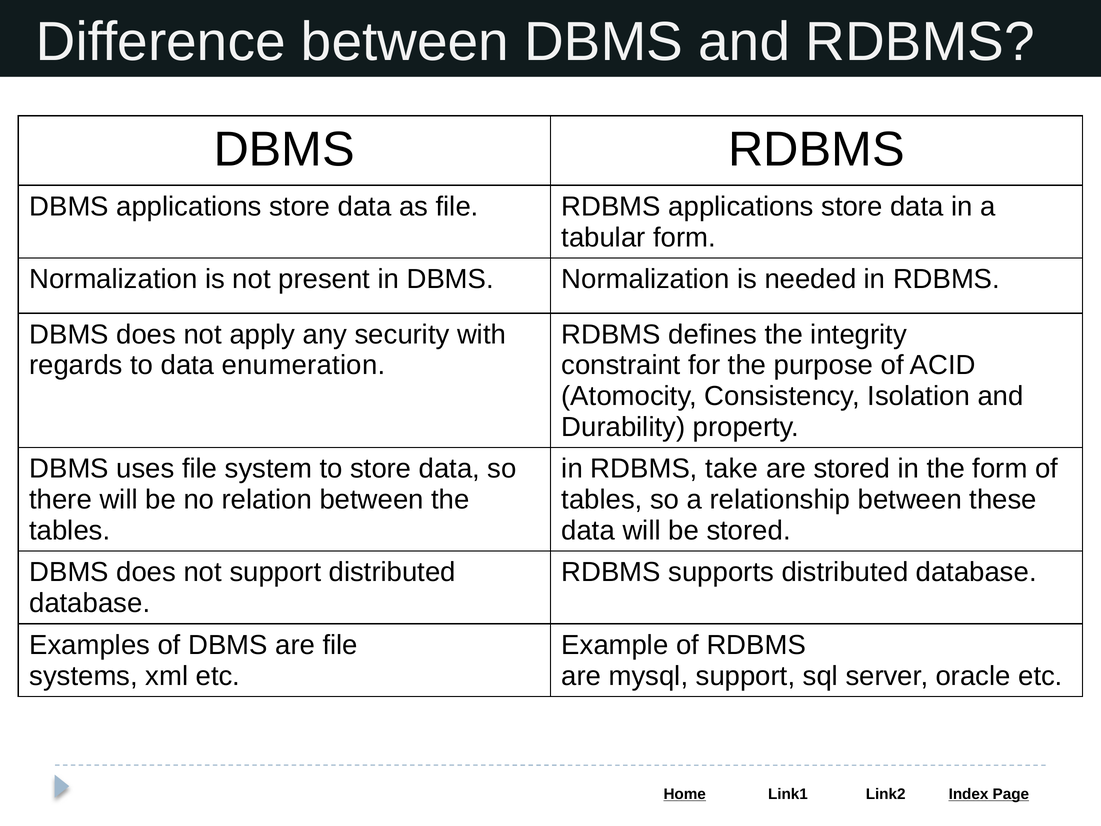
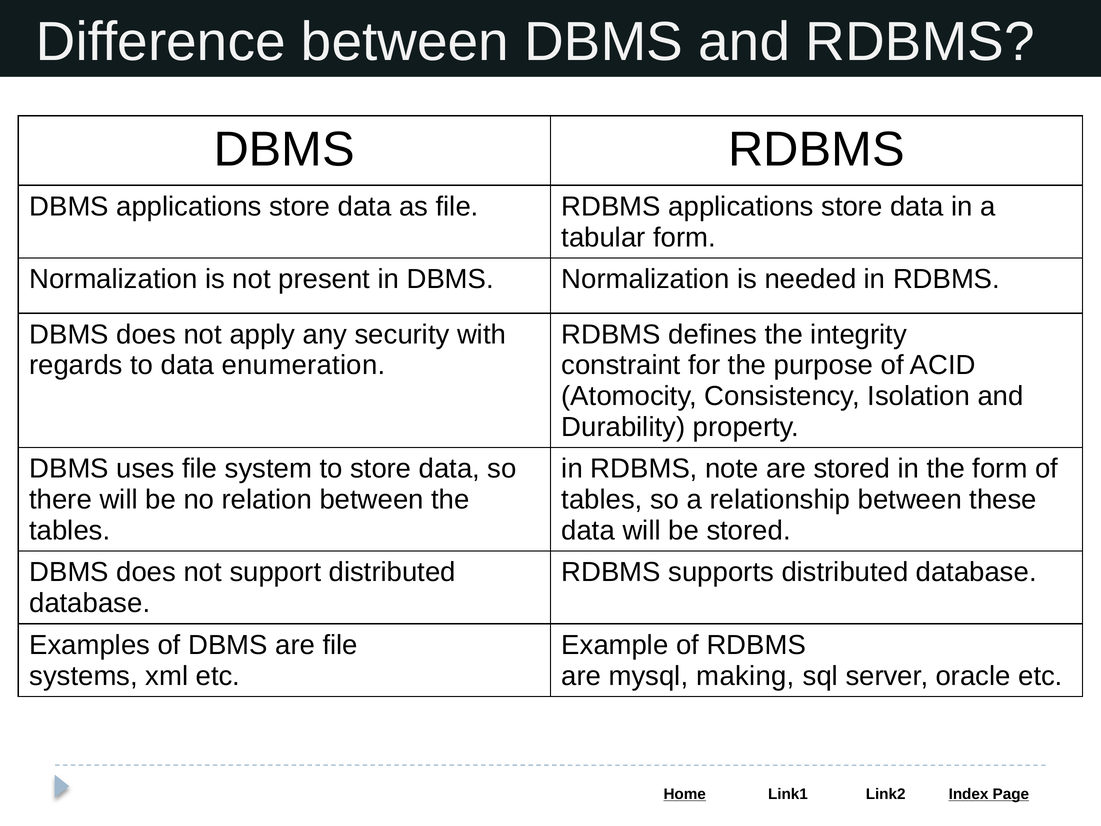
take: take -> note
mysql support: support -> making
